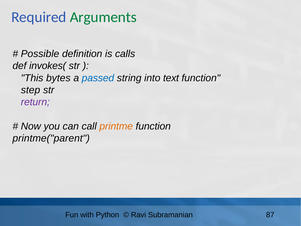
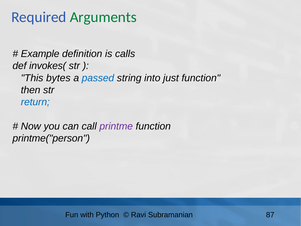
Possible: Possible -> Example
text: text -> just
step: step -> then
return colour: purple -> blue
printme colour: orange -> purple
printme("parent: printme("parent -> printme("person
